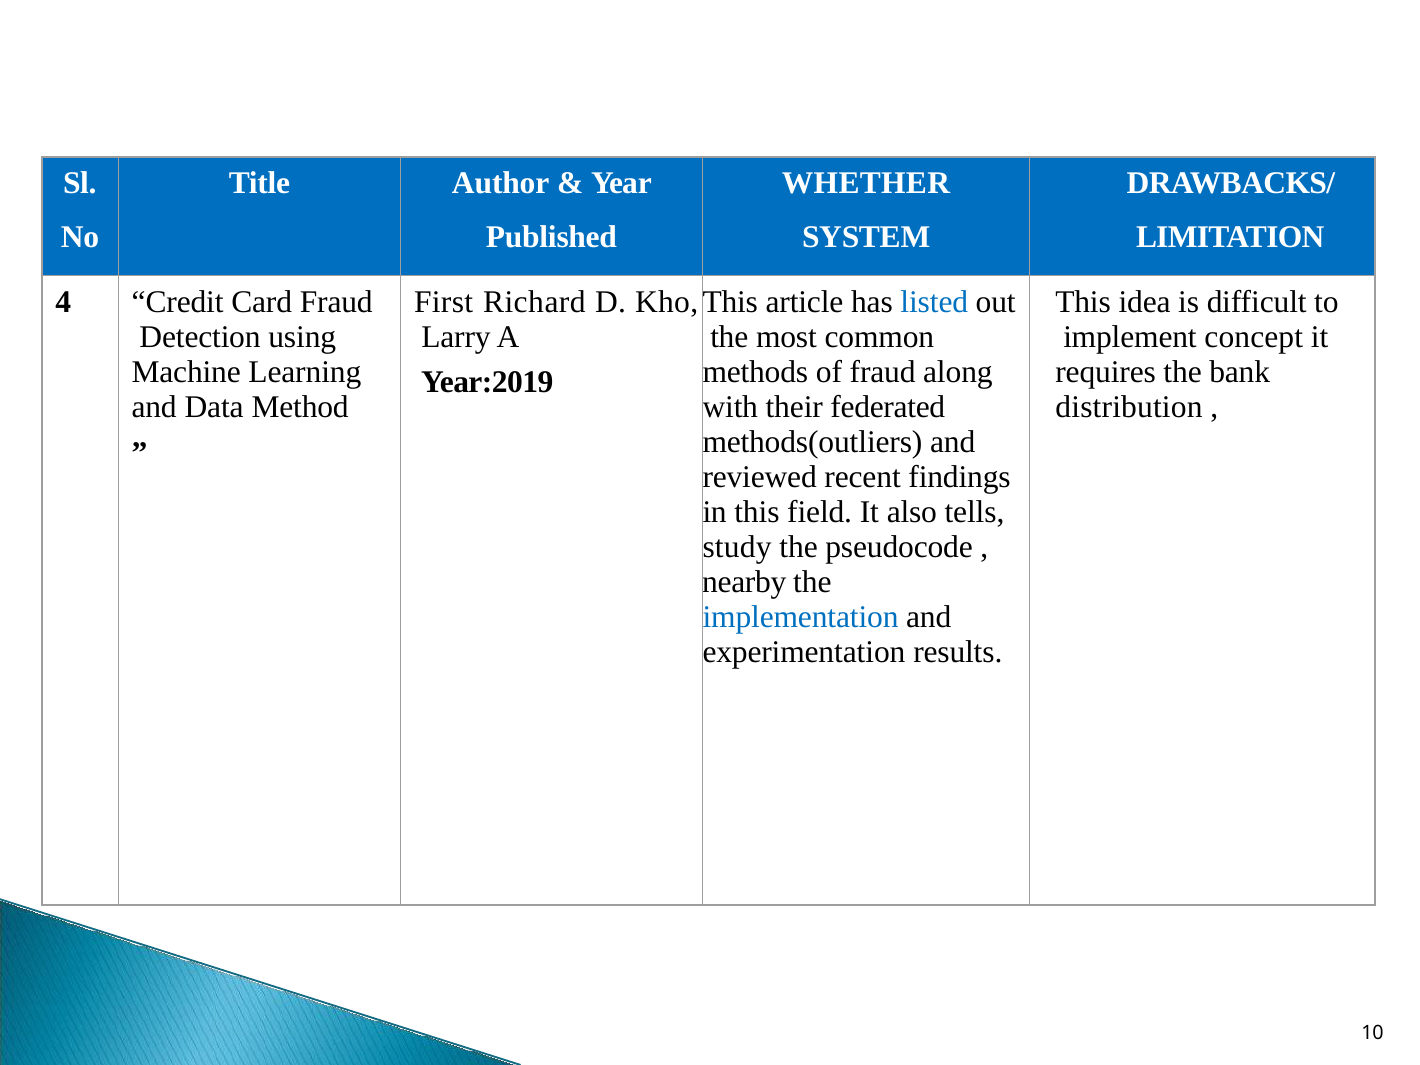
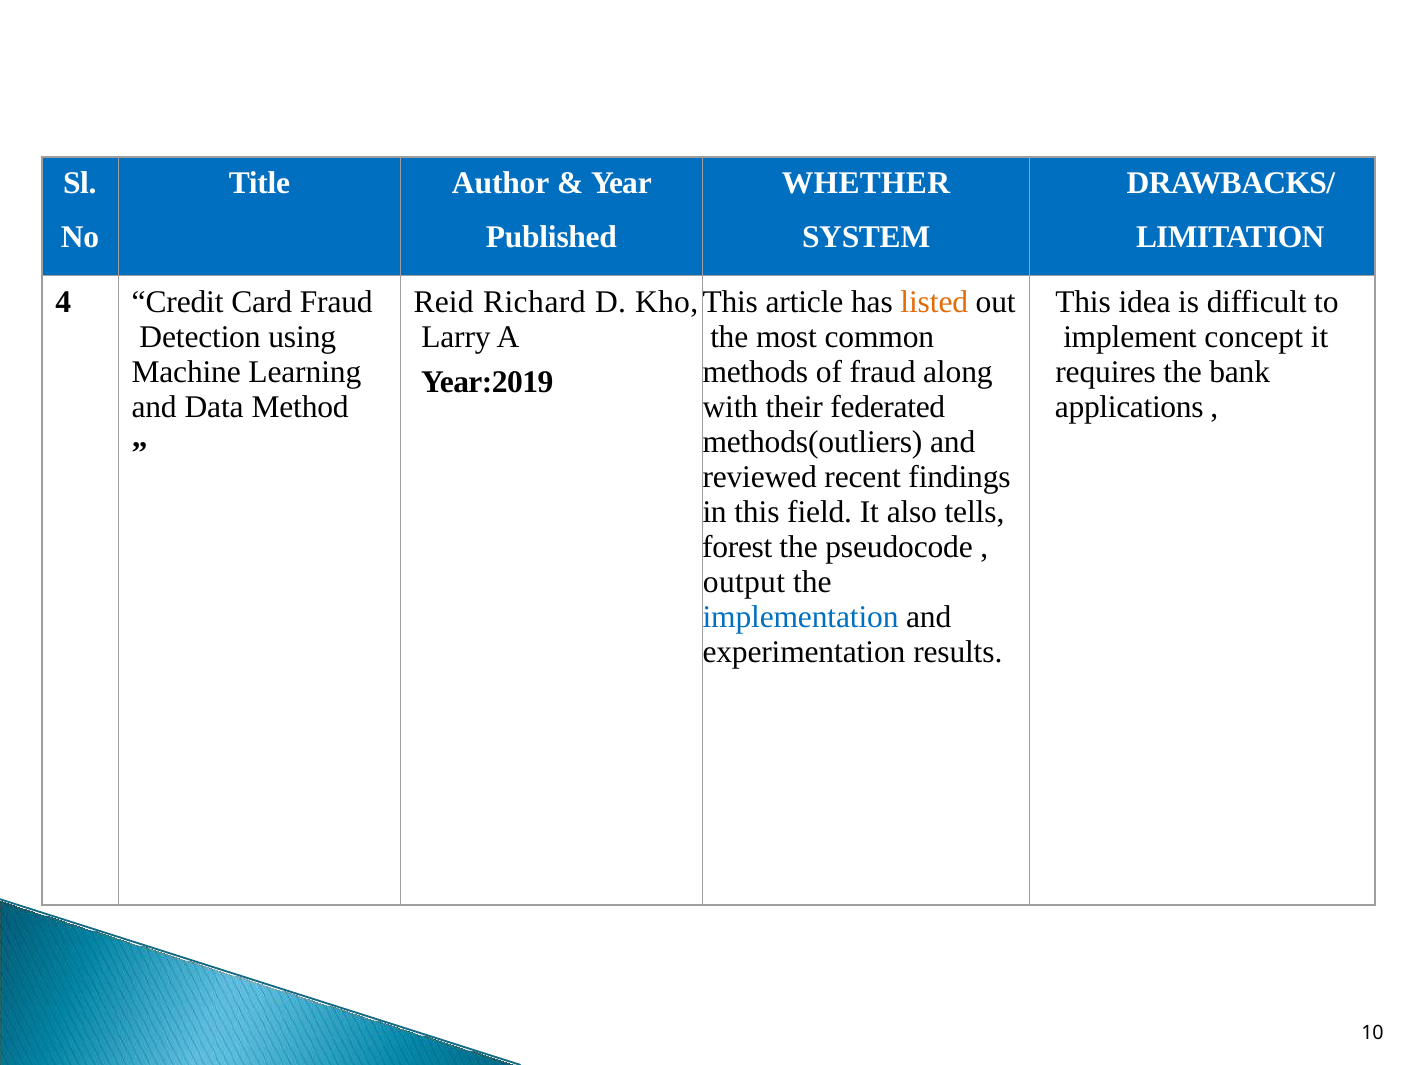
First: First -> Reid
listed colour: blue -> orange
distribution: distribution -> applications
study: study -> forest
nearby: nearby -> output
